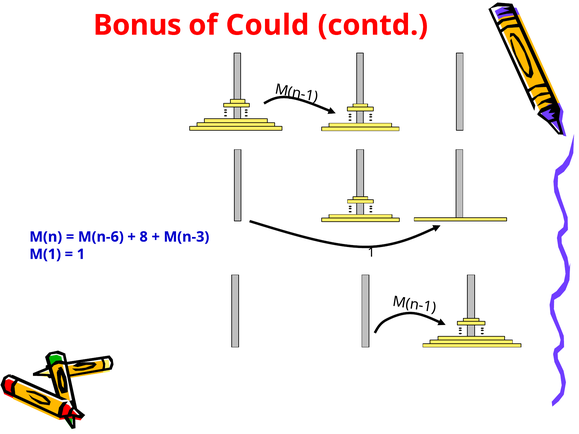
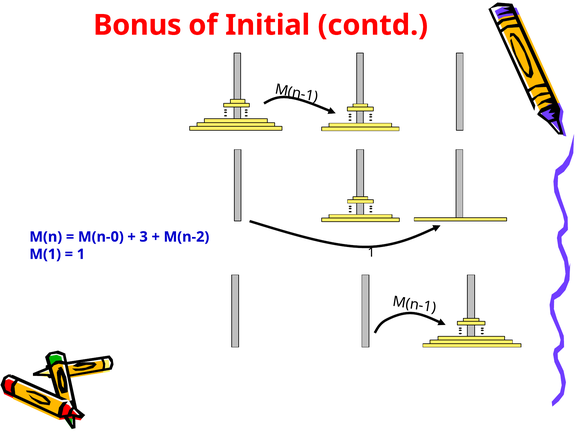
Could: Could -> Initial
M(n-6: M(n-6 -> M(n-0
8: 8 -> 3
M(n-3: M(n-3 -> M(n-2
